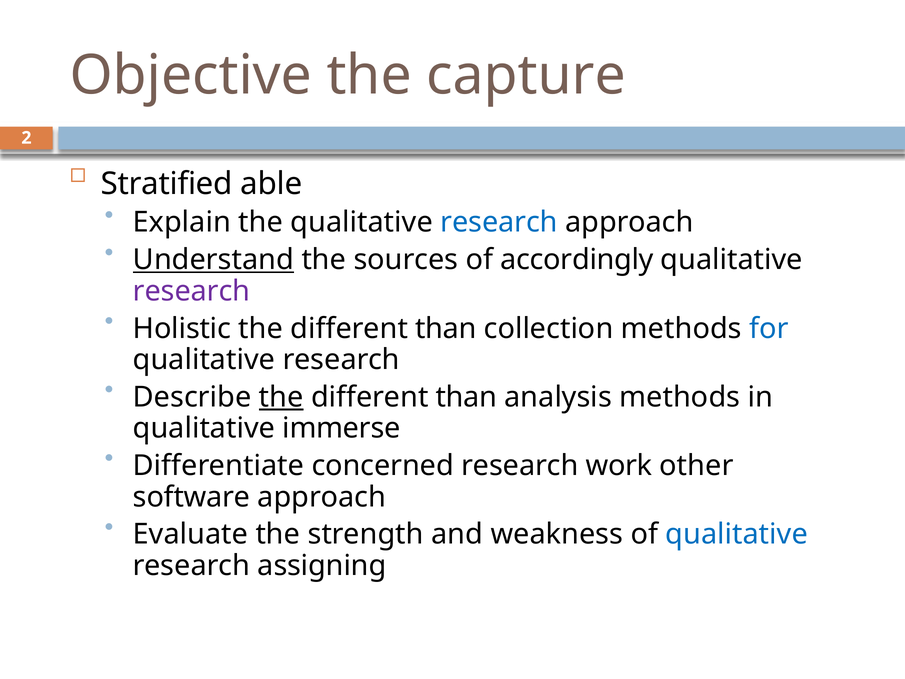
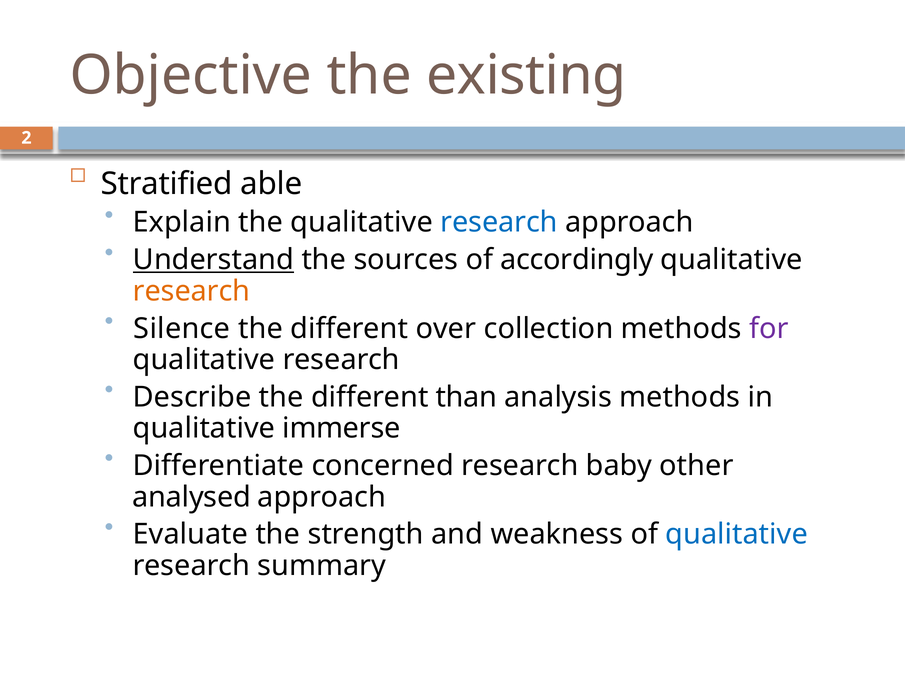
capture: capture -> existing
research at (192, 291) colour: purple -> orange
Holistic: Holistic -> Silence
than at (446, 328): than -> over
for colour: blue -> purple
the at (281, 397) underline: present -> none
work: work -> baby
software: software -> analysed
assigning: assigning -> summary
